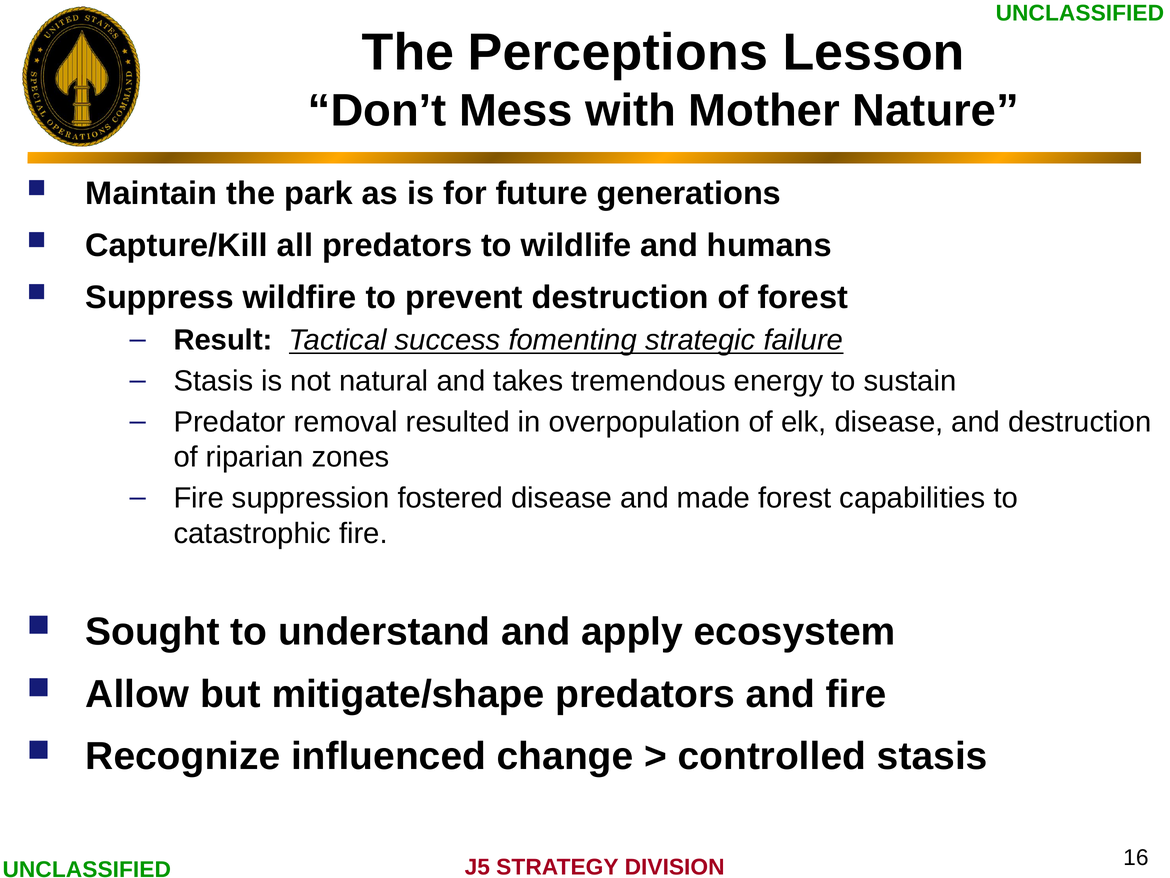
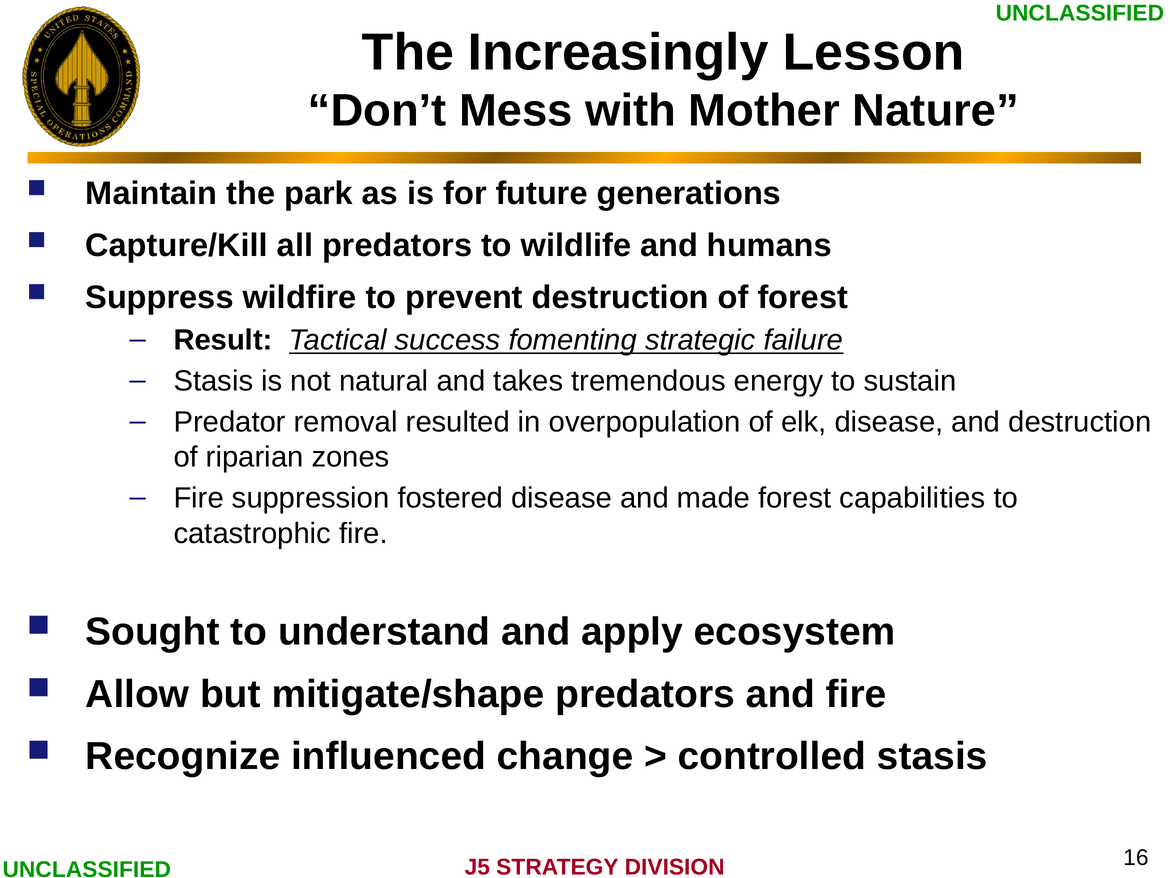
Perceptions: Perceptions -> Increasingly
